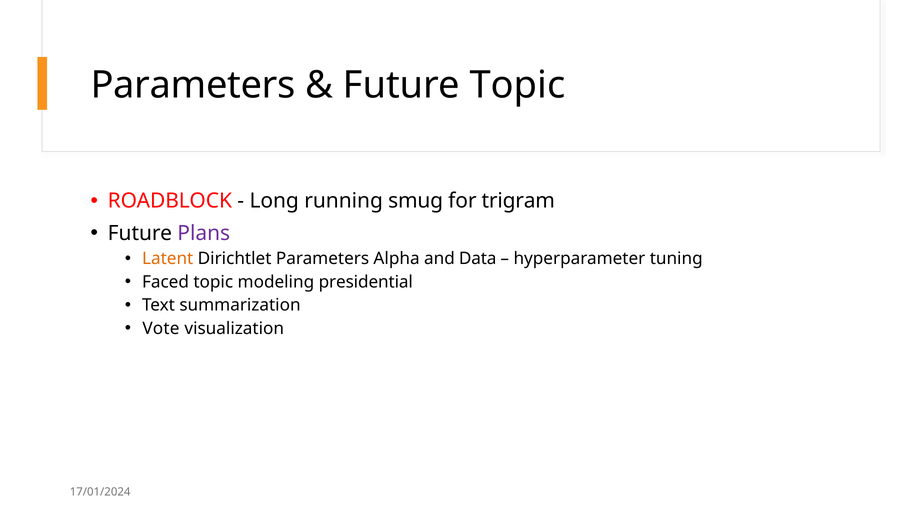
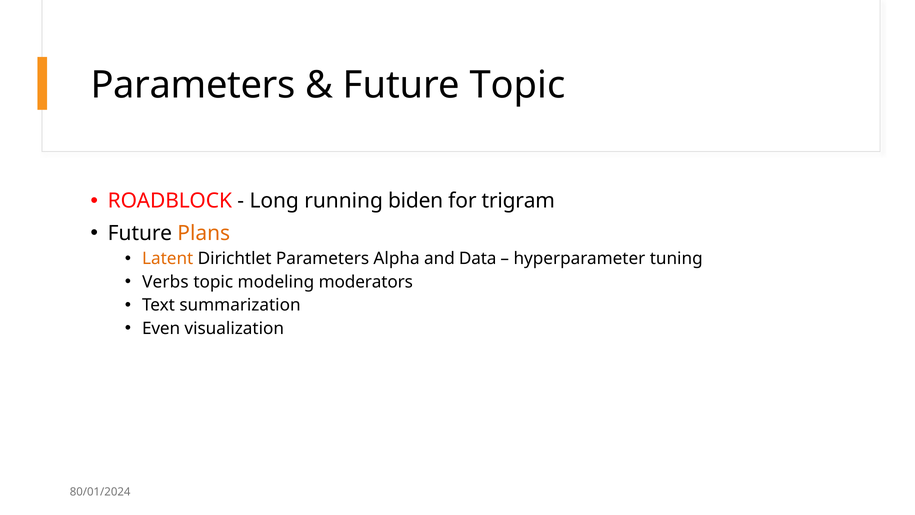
smug: smug -> biden
Plans colour: purple -> orange
Faced: Faced -> Verbs
presidential: presidential -> moderators
Vote: Vote -> Even
17/01/2024: 17/01/2024 -> 80/01/2024
